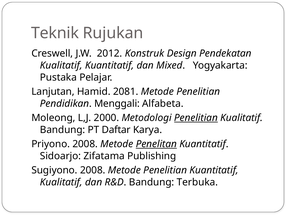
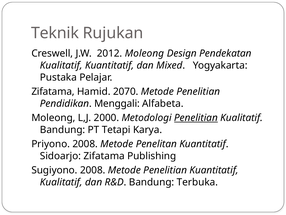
2012 Konstruk: Konstruk -> Moleong
Lanjutan at (53, 91): Lanjutan -> Zifatama
2081: 2081 -> 2070
Daftar: Daftar -> Tetapi
Penelitan underline: present -> none
